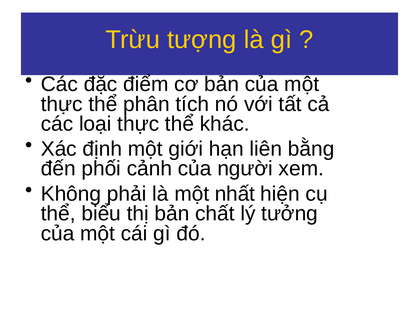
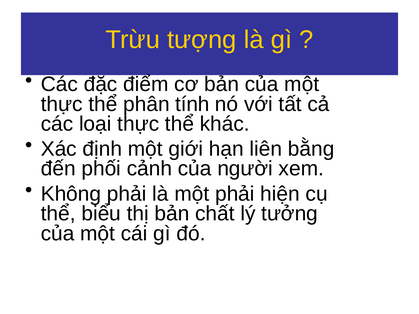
tích: tích -> tính
một nhất: nhất -> phải
